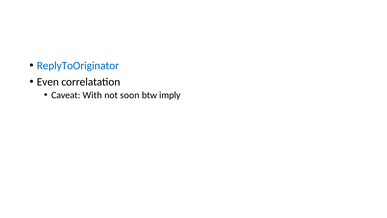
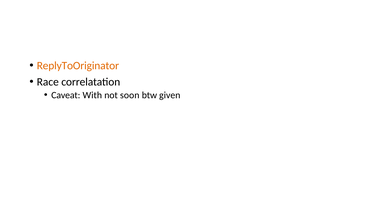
ReplyToOriginator colour: blue -> orange
Even: Even -> Race
imply: imply -> given
